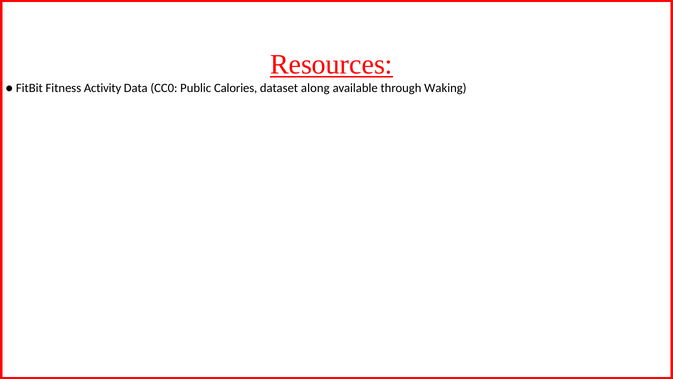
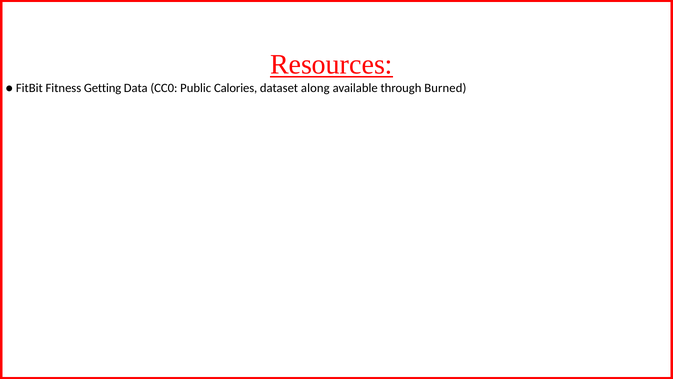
Activity: Activity -> Getting
Waking: Waking -> Burned
